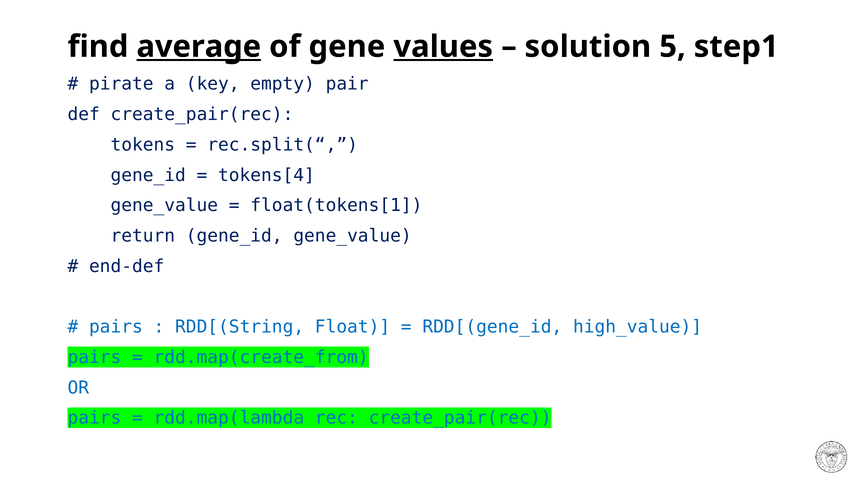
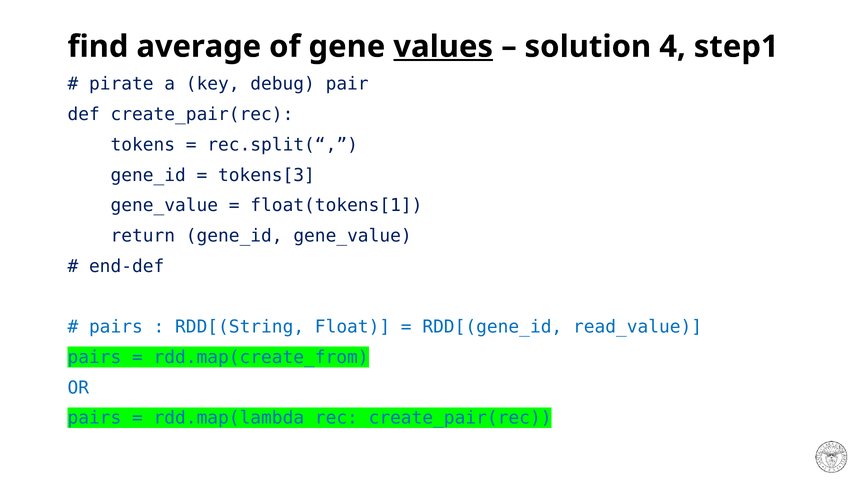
average underline: present -> none
5: 5 -> 4
empty: empty -> debug
tokens[4: tokens[4 -> tokens[3
high_value: high_value -> read_value
